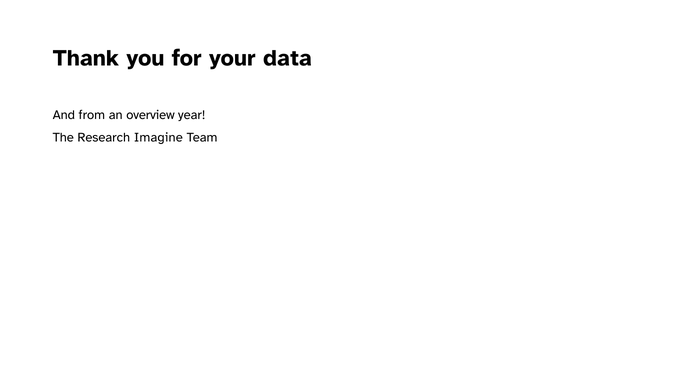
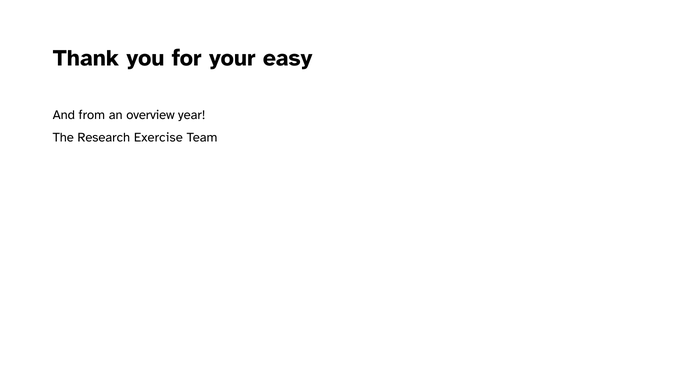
data: data -> easy
Imagine: Imagine -> Exercise
